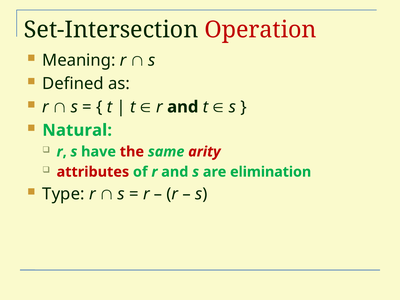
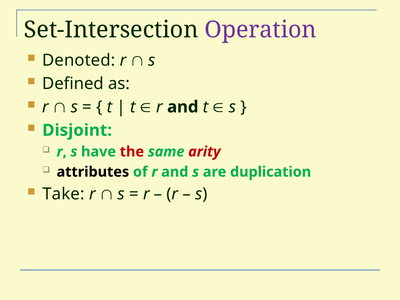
Operation colour: red -> purple
Meaning: Meaning -> Denoted
Natural: Natural -> Disjoint
attributes colour: red -> black
elimination: elimination -> duplication
Type: Type -> Take
